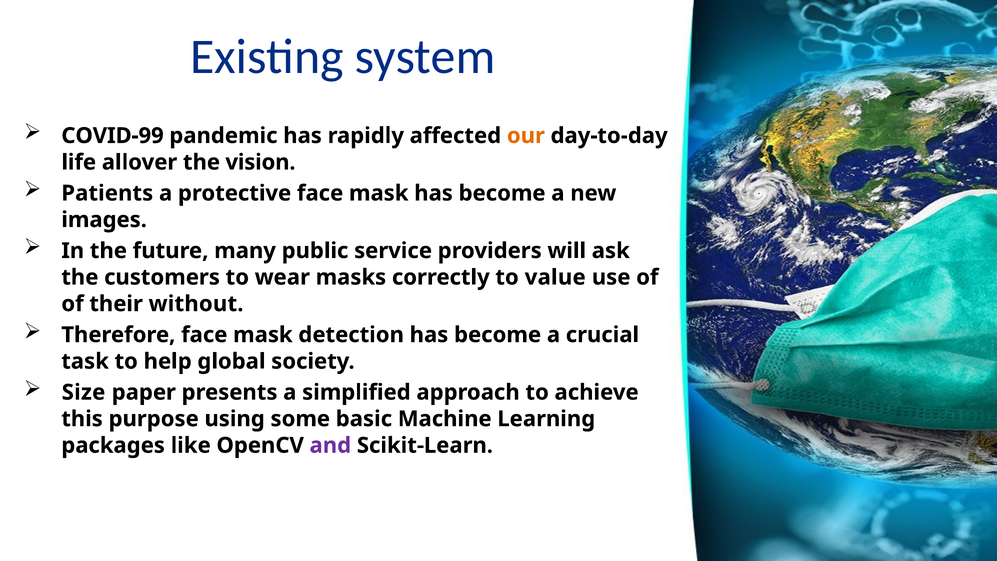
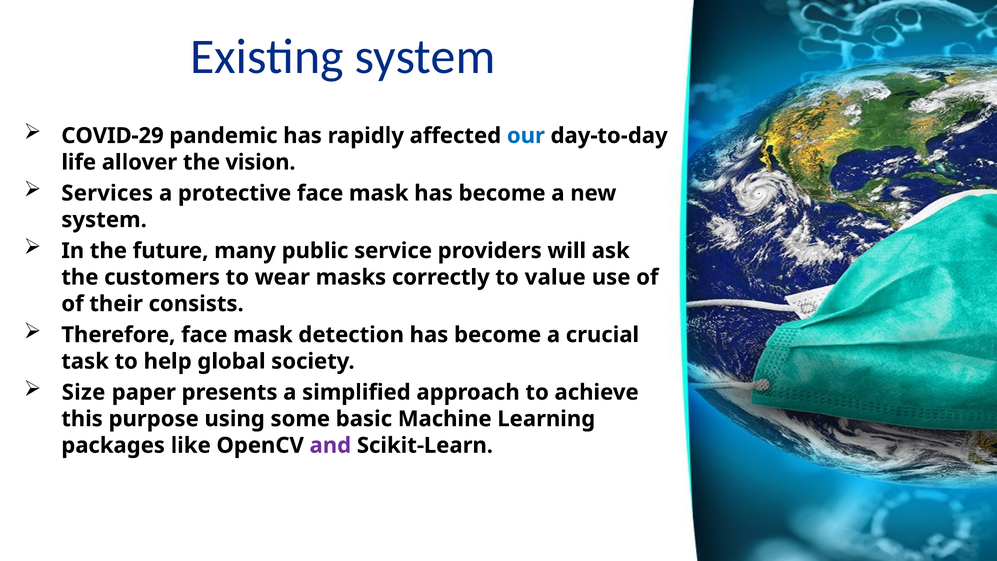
COVID-99: COVID-99 -> COVID-29
our colour: orange -> blue
Patients: Patients -> Services
images at (104, 220): images -> system
without: without -> consists
